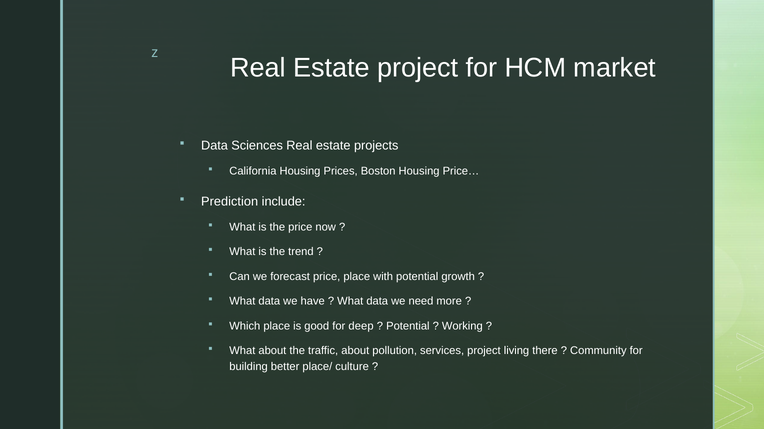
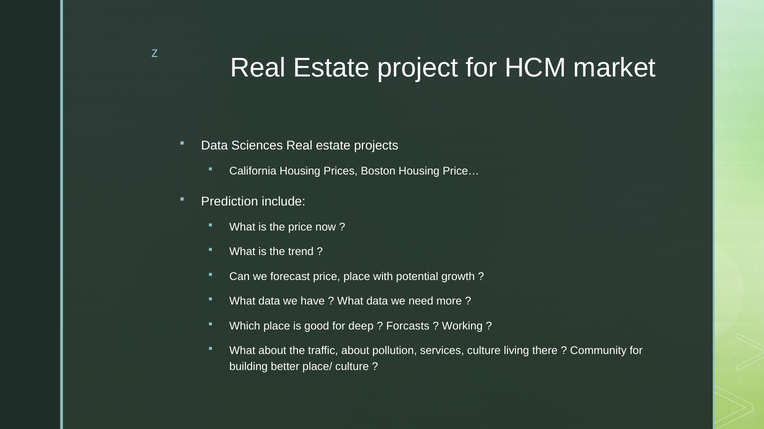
Potential at (408, 327): Potential -> Forcasts
services project: project -> culture
